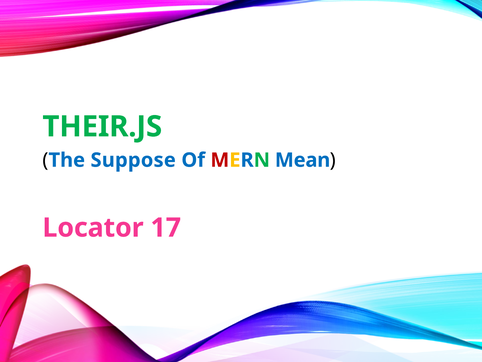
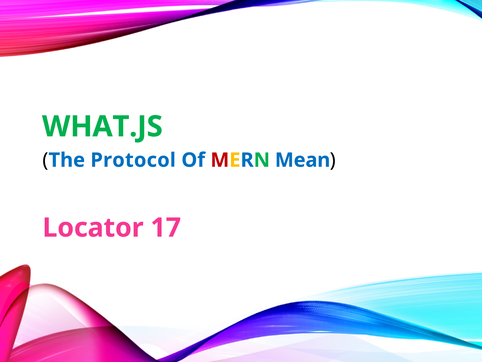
THEIR.JS: THEIR.JS -> WHAT.JS
Suppose: Suppose -> Protocol
